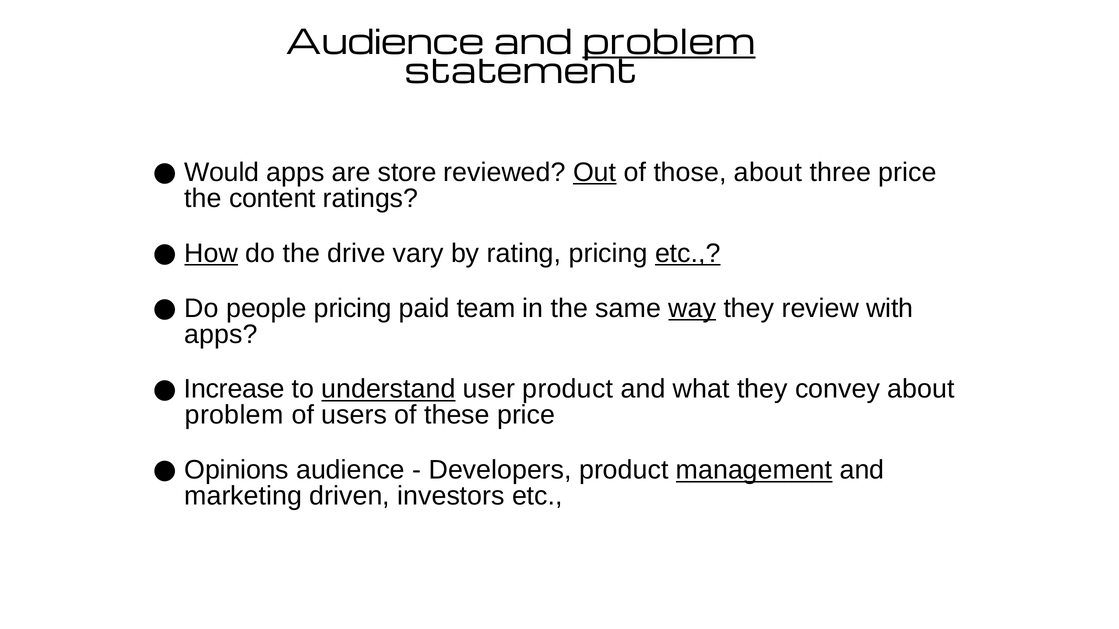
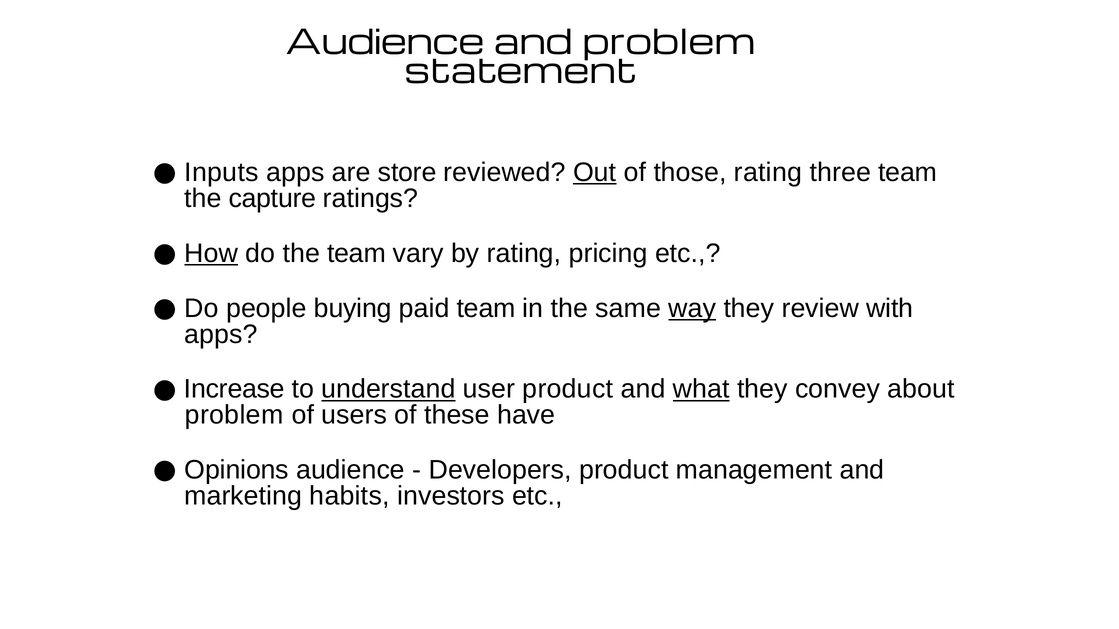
problem at (669, 43) underline: present -> none
Would: Would -> Inputs
those about: about -> rating
three price: price -> team
content: content -> capture
the drive: drive -> team
etc at (688, 253) underline: present -> none
people pricing: pricing -> buying
what underline: none -> present
these price: price -> have
management underline: present -> none
driven: driven -> habits
